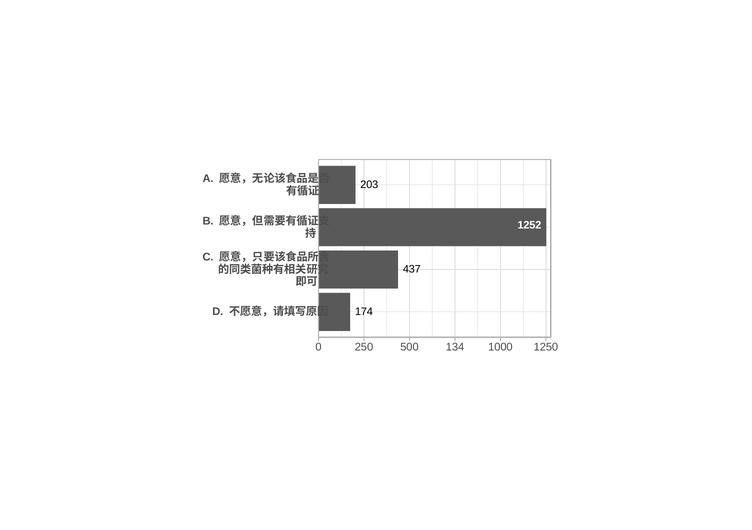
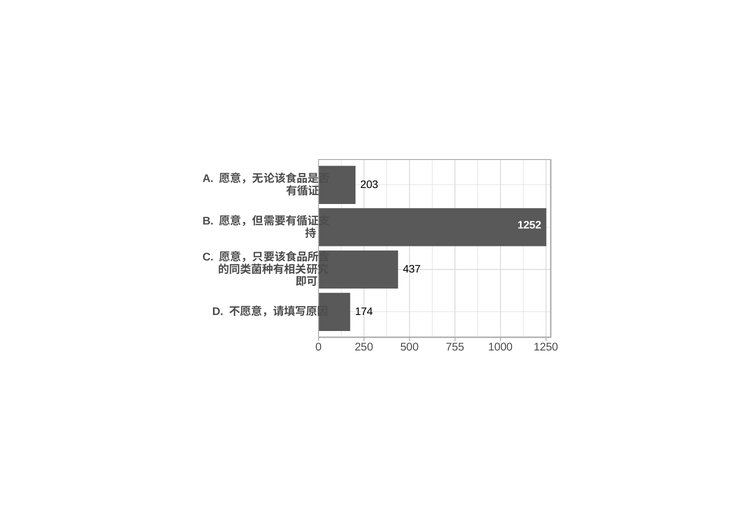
134: 134 -> 755
